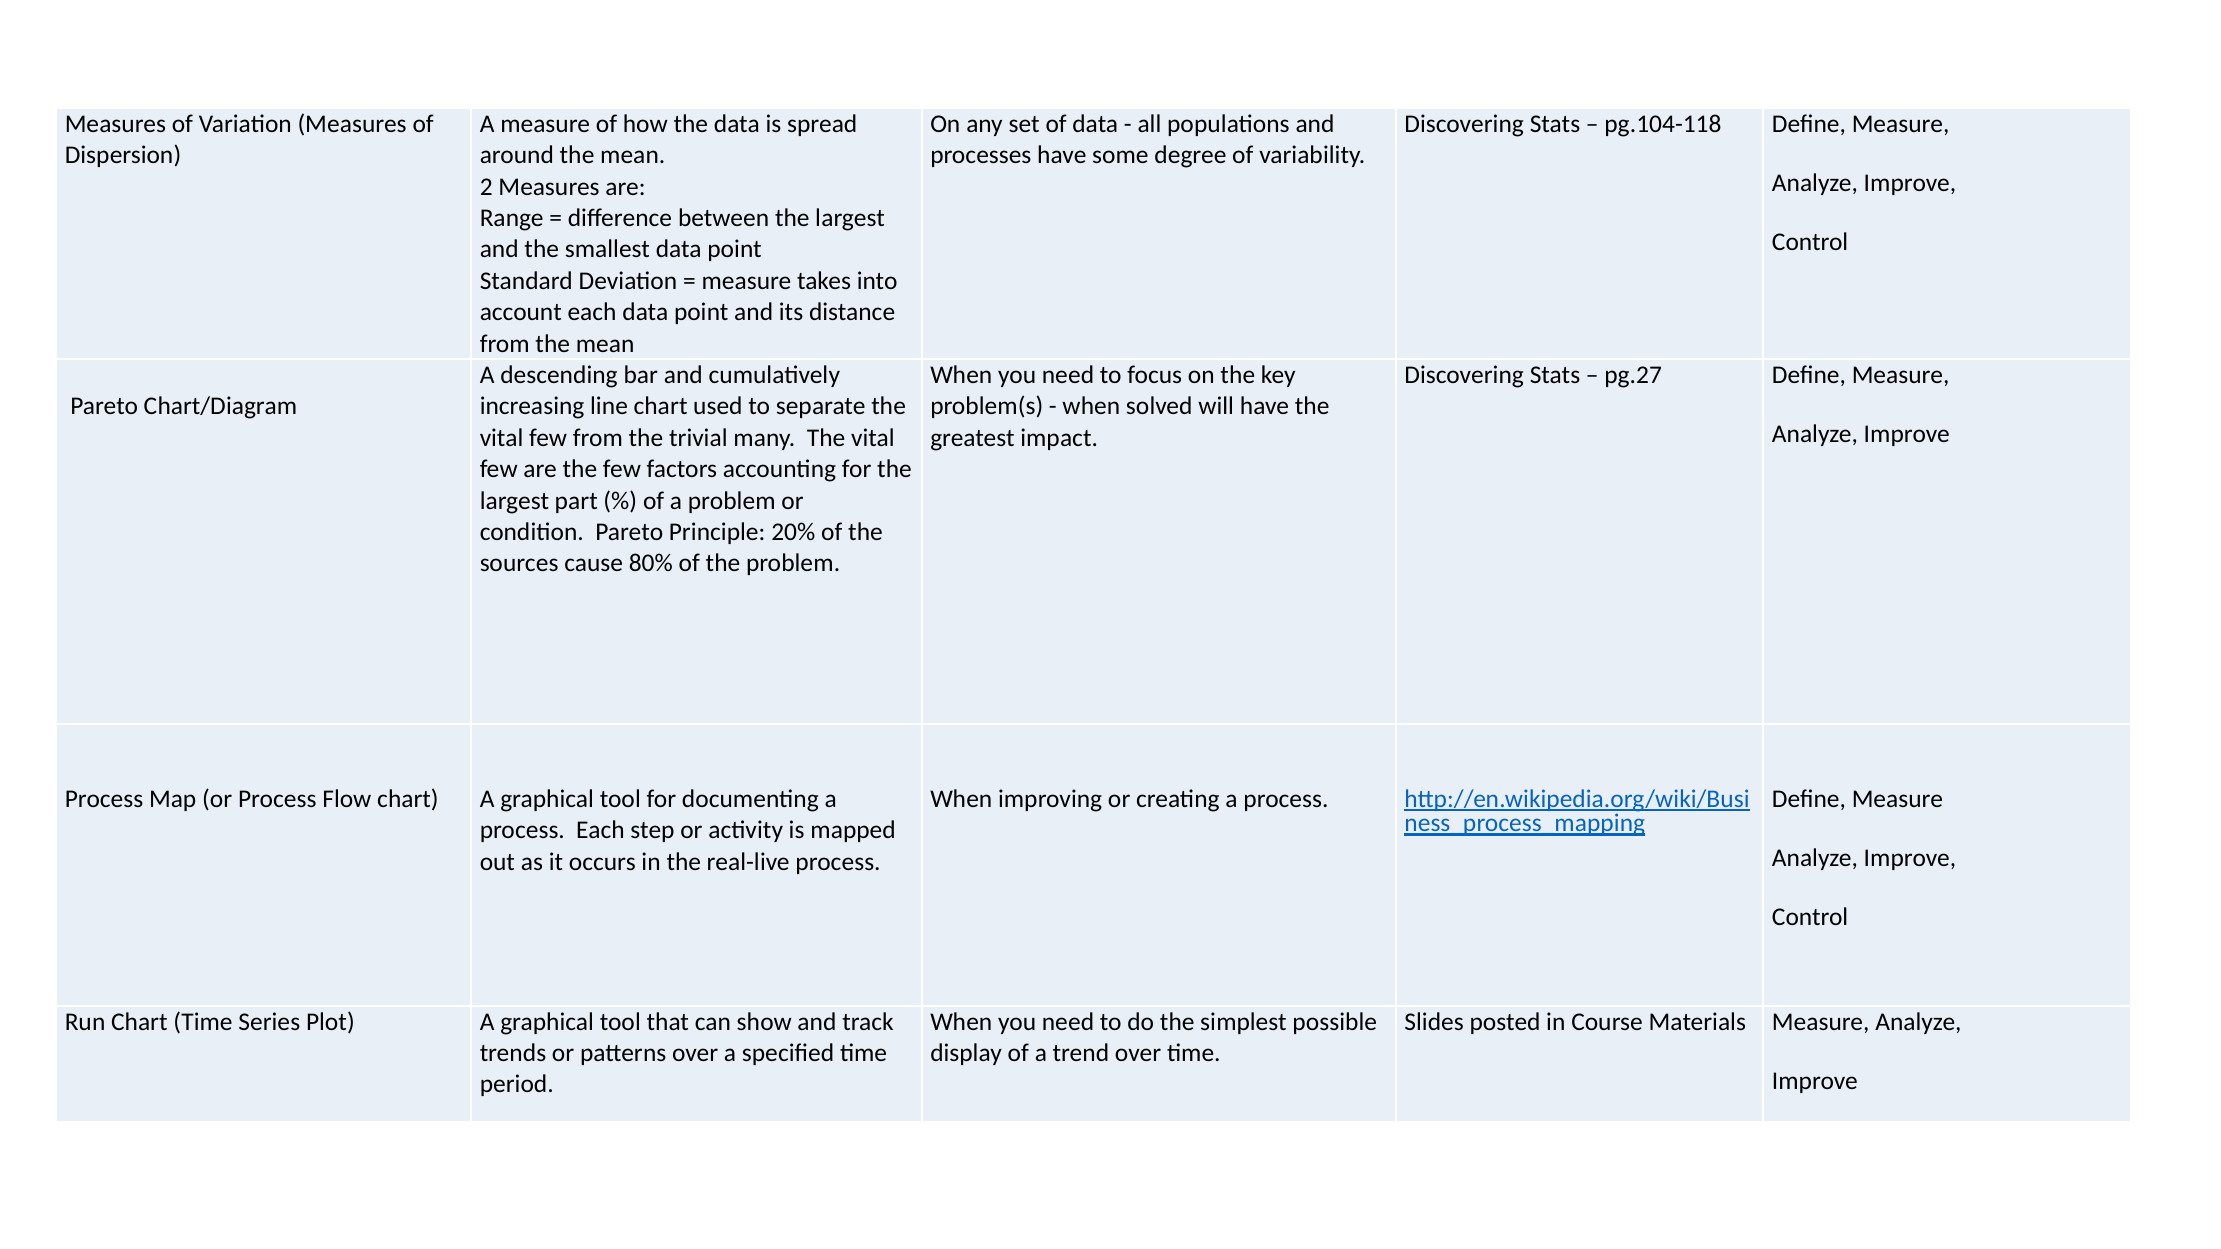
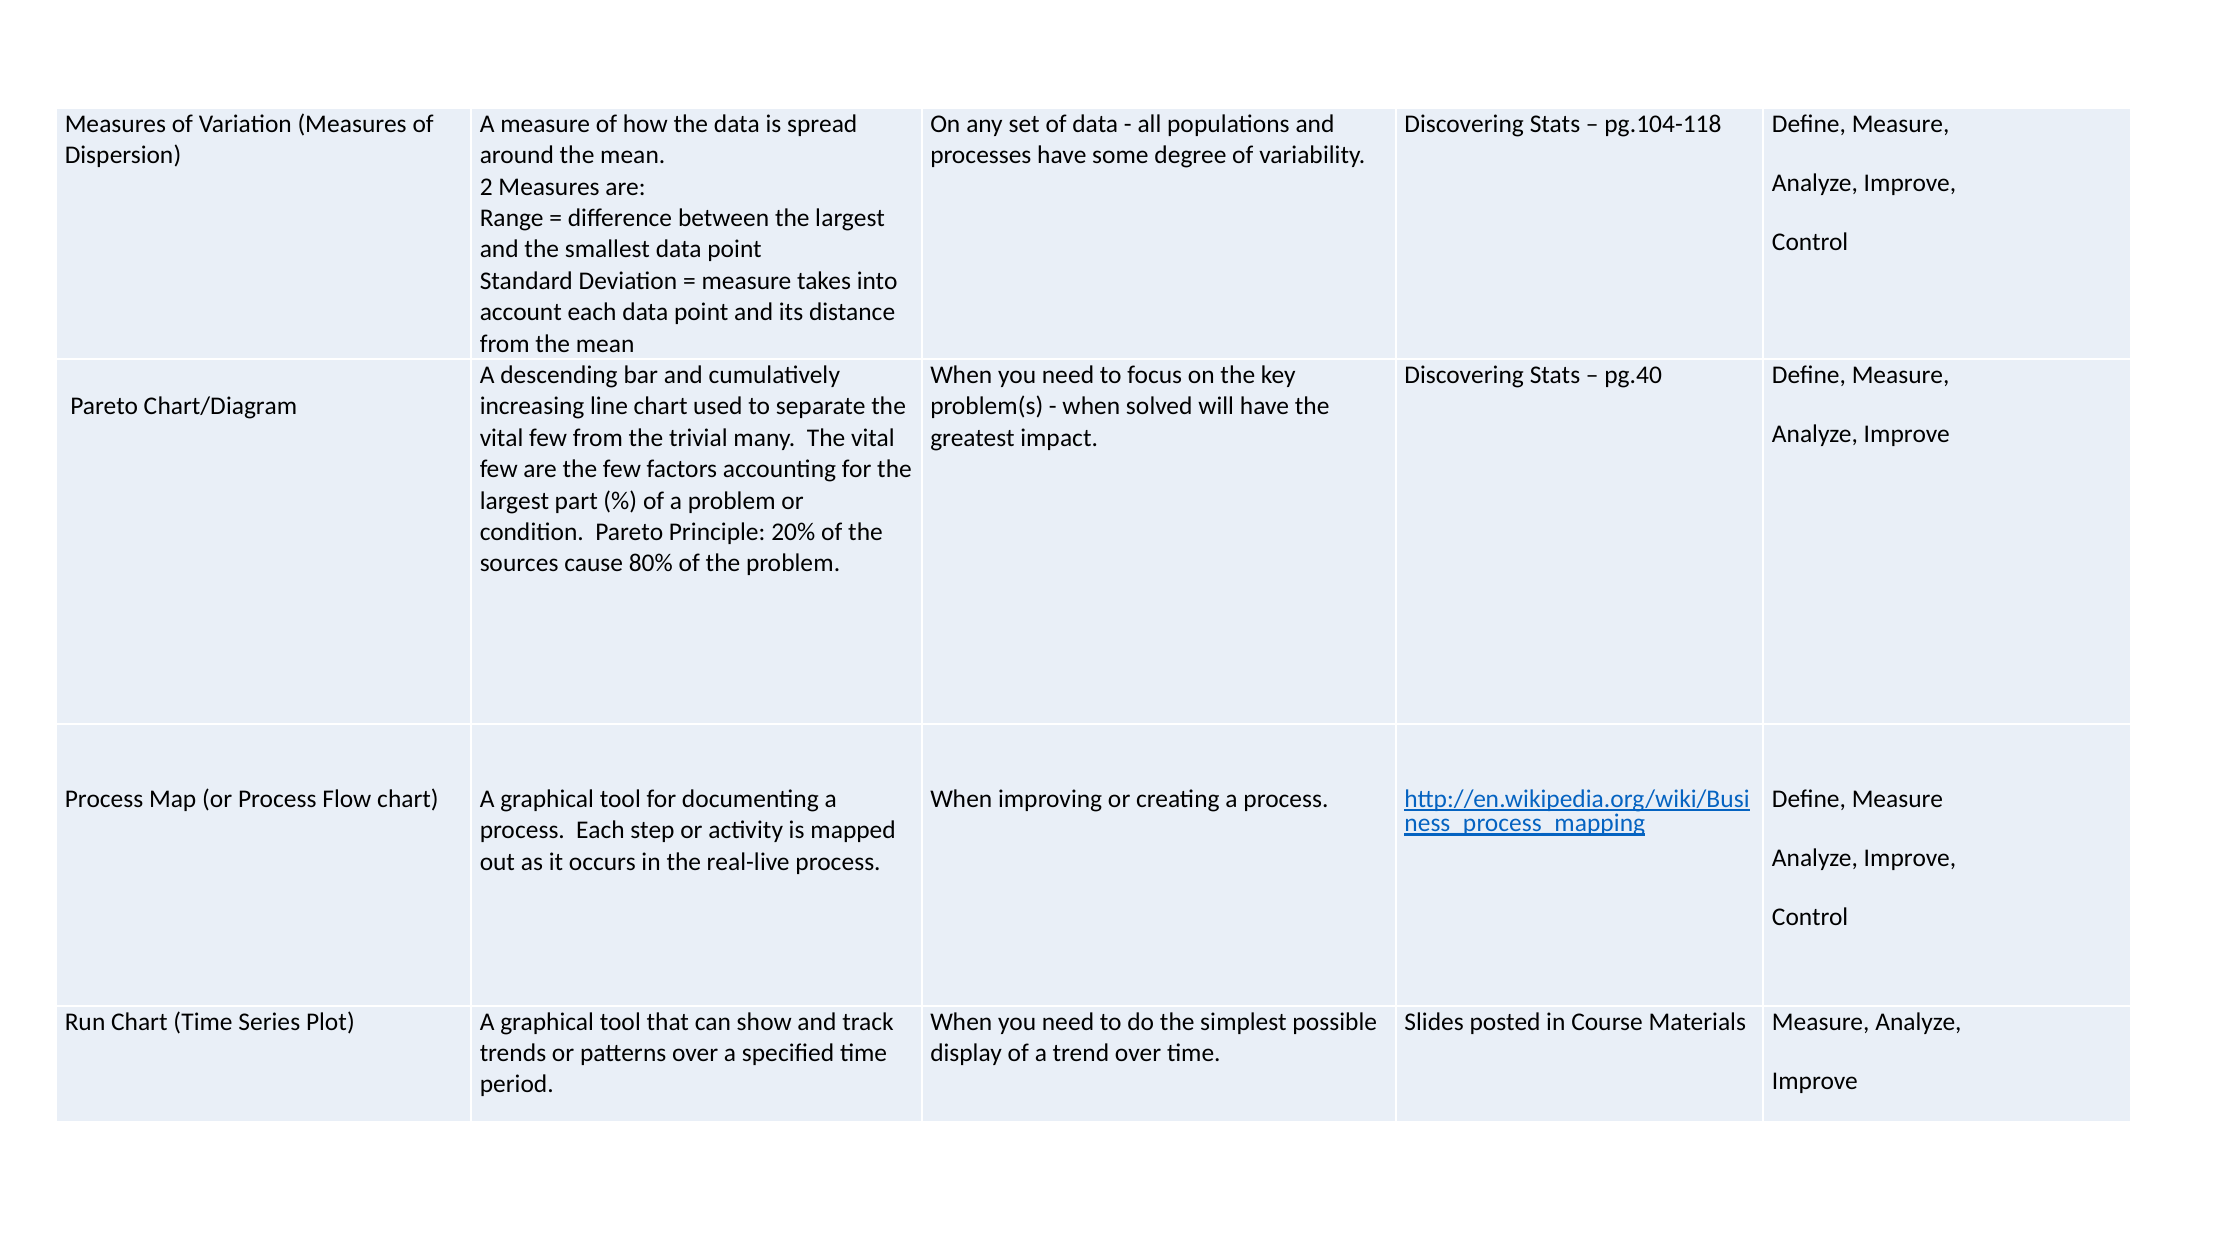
pg.27: pg.27 -> pg.40
